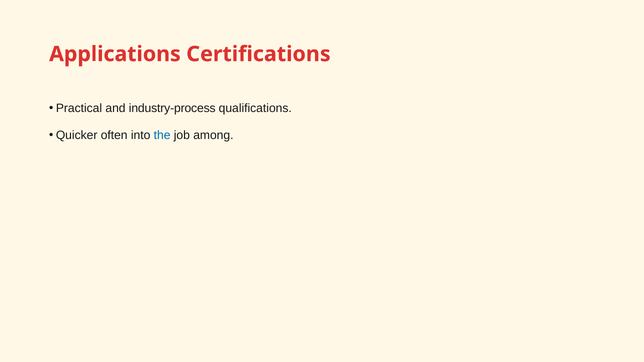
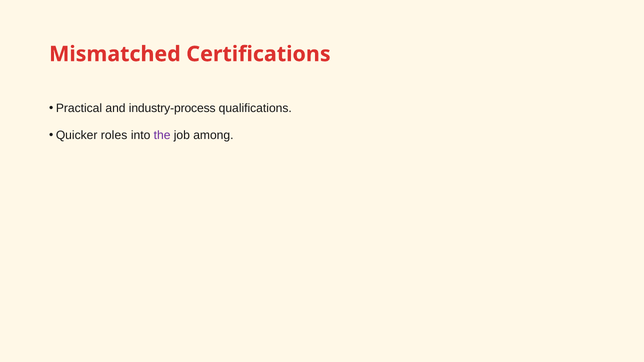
Applications: Applications -> Mismatched
often: often -> roles
the colour: blue -> purple
